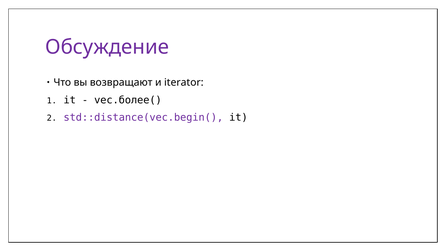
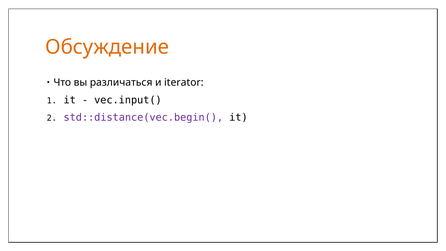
Обсуждение colour: purple -> orange
возвращают: возвращают -> различаться
vec.более(: vec.более( -> vec.input(
